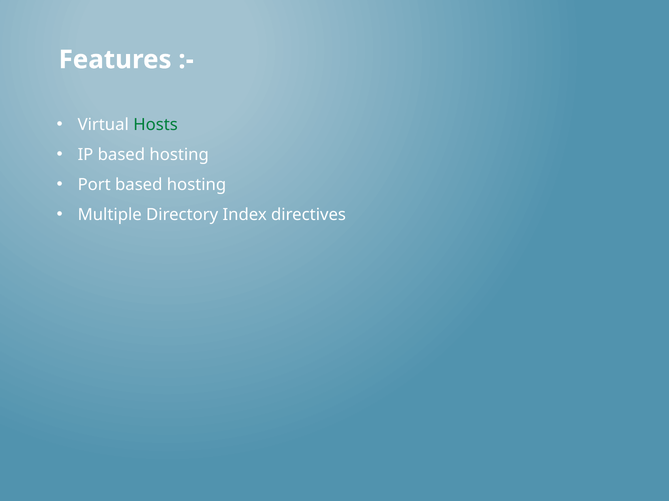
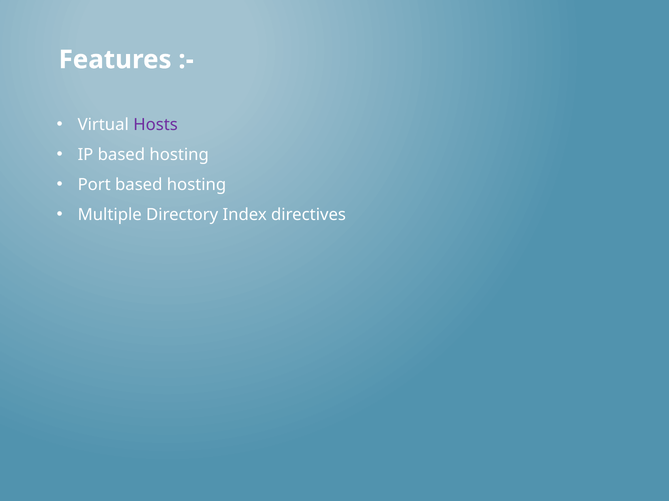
Hosts colour: green -> purple
